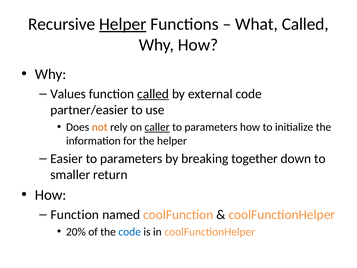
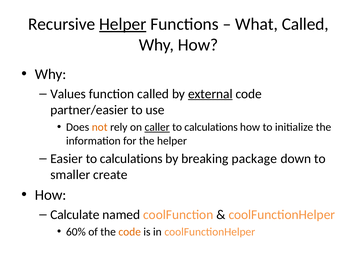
called at (153, 94) underline: present -> none
external underline: none -> present
parameters at (211, 127): parameters -> calculations
Easier to parameters: parameters -> calculations
together: together -> package
return: return -> create
Function at (75, 215): Function -> Calculate
20%: 20% -> 60%
code at (130, 232) colour: blue -> orange
